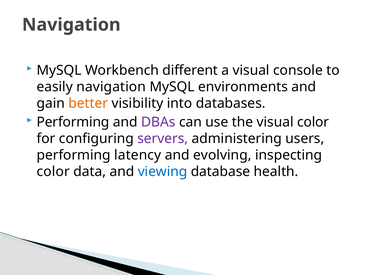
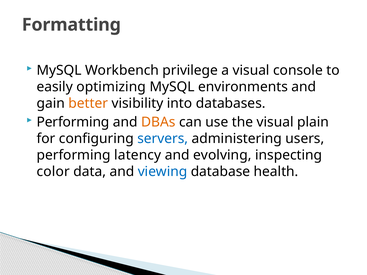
Navigation at (71, 25): Navigation -> Formatting
different: different -> privilege
easily navigation: navigation -> optimizing
DBAs colour: purple -> orange
visual color: color -> plain
servers colour: purple -> blue
